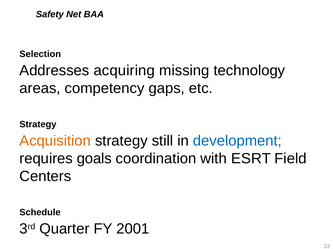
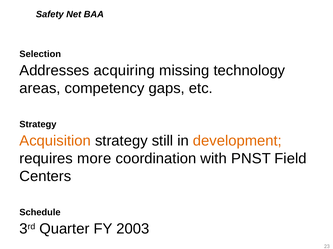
development colour: blue -> orange
goals: goals -> more
ESRT: ESRT -> PNST
2001: 2001 -> 2003
